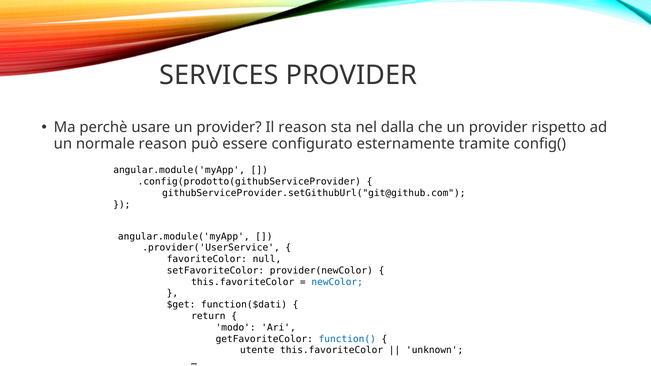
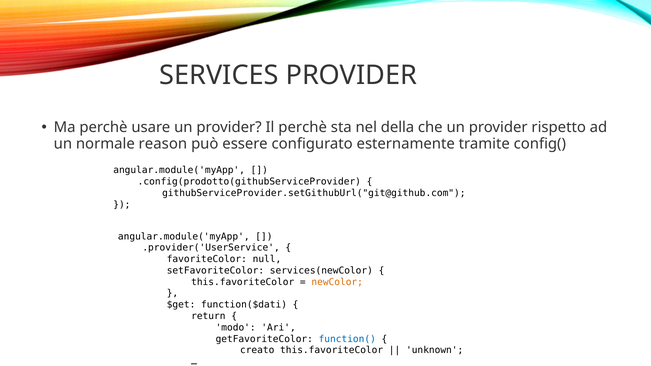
Il reason: reason -> perchè
dalla: dalla -> della
provider(newColor: provider(newColor -> services(newColor
newColor colour: blue -> orange
utente: utente -> creato
